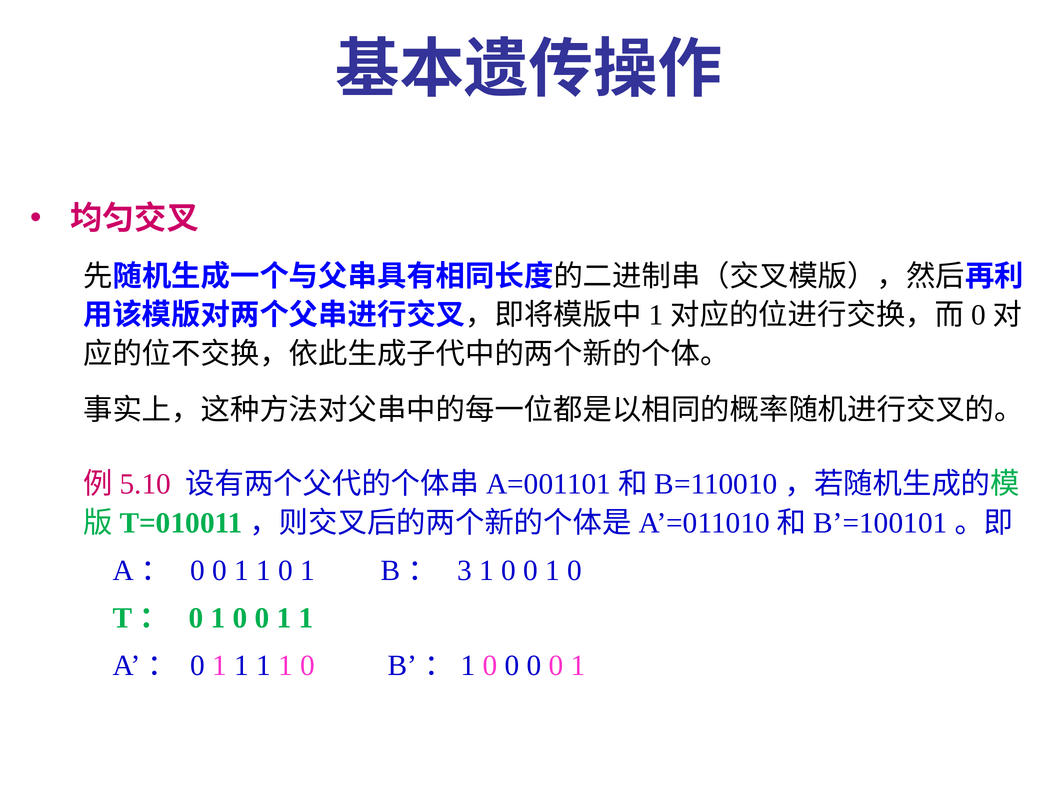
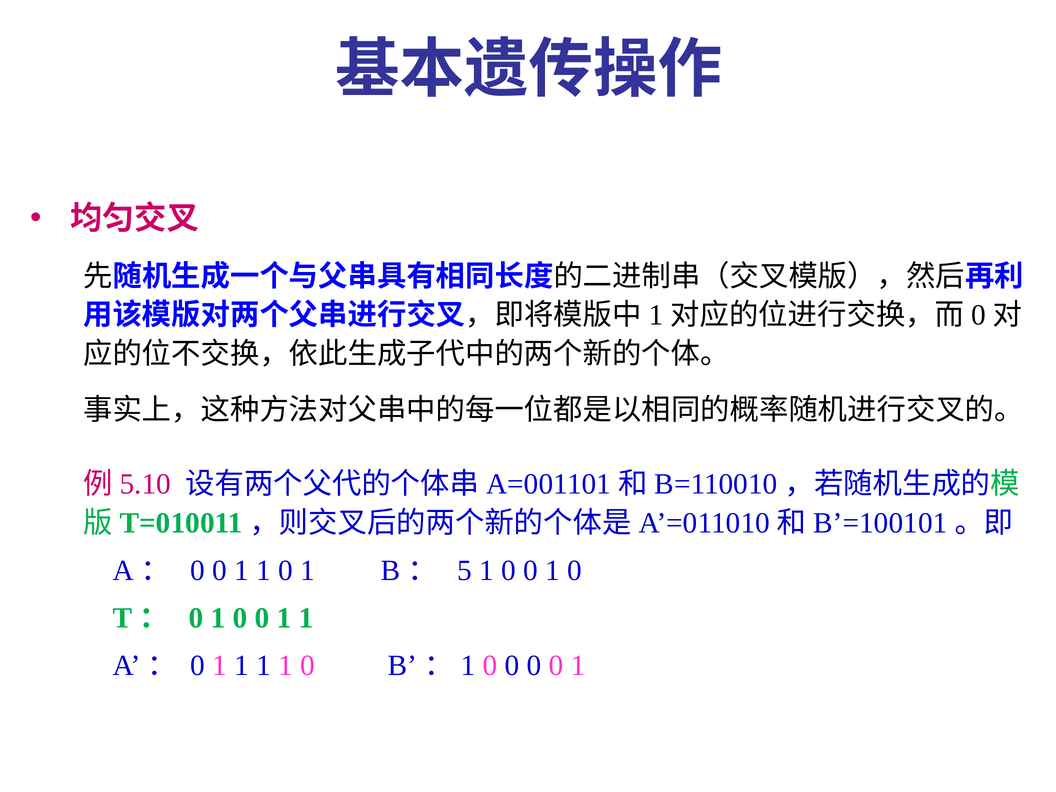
3: 3 -> 5
